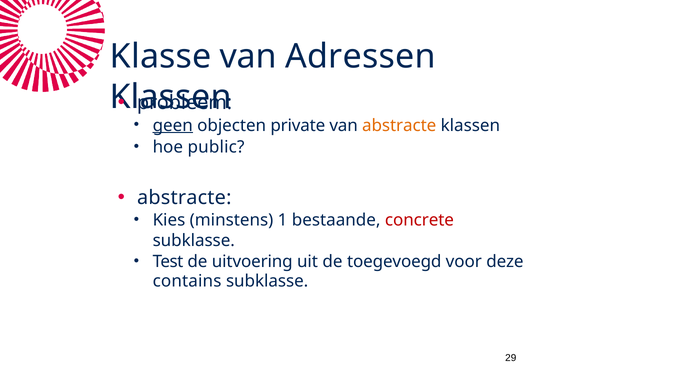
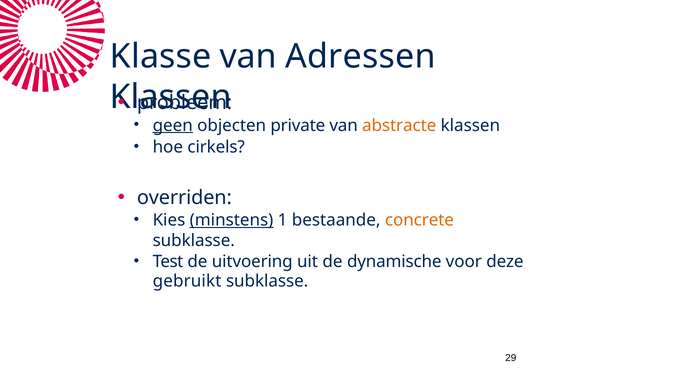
public: public -> cirkels
abstracte at (184, 198): abstracte -> overriden
minstens underline: none -> present
concrete colour: red -> orange
toegevoegd: toegevoegd -> dynamische
contains: contains -> gebruikt
